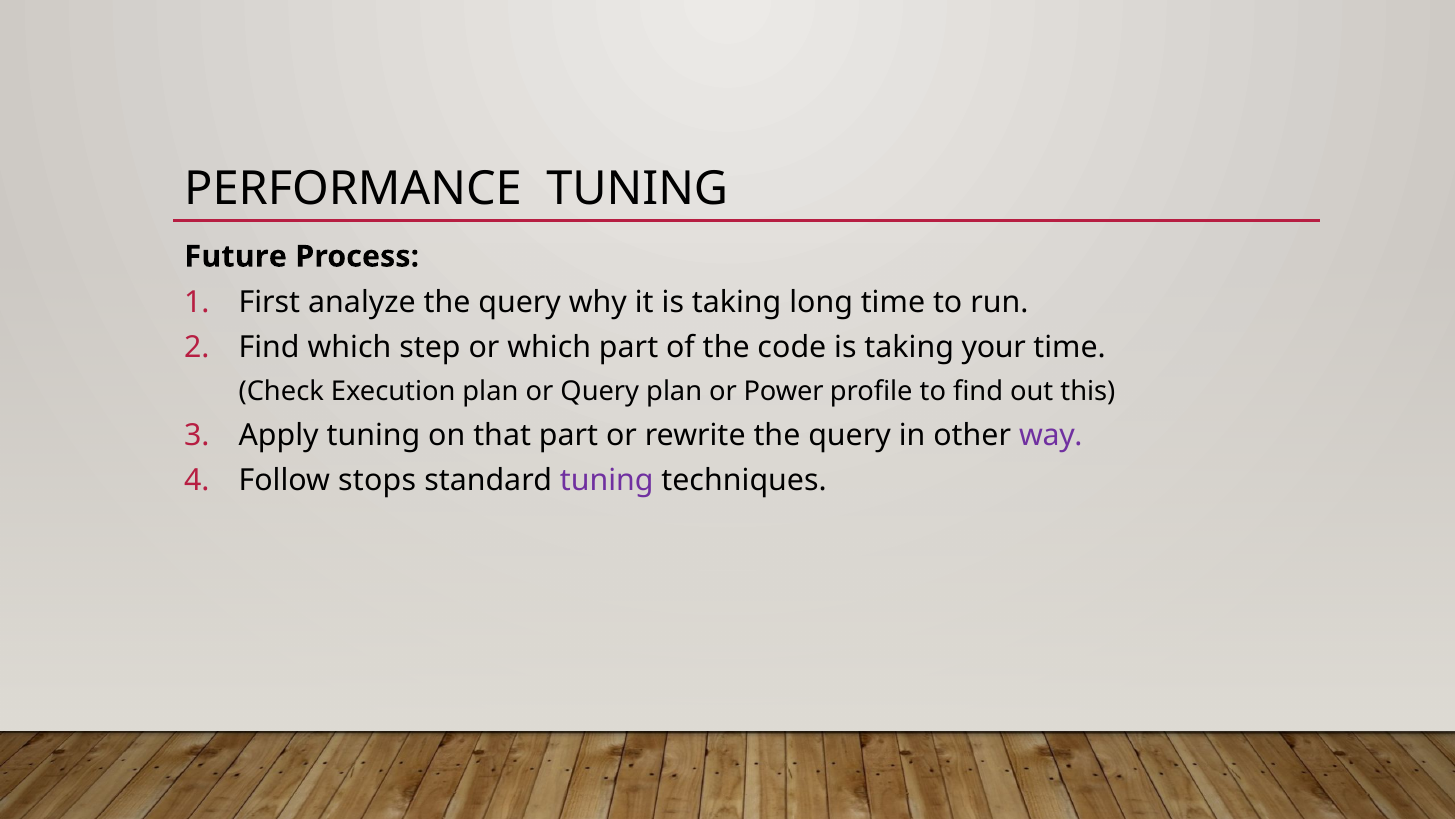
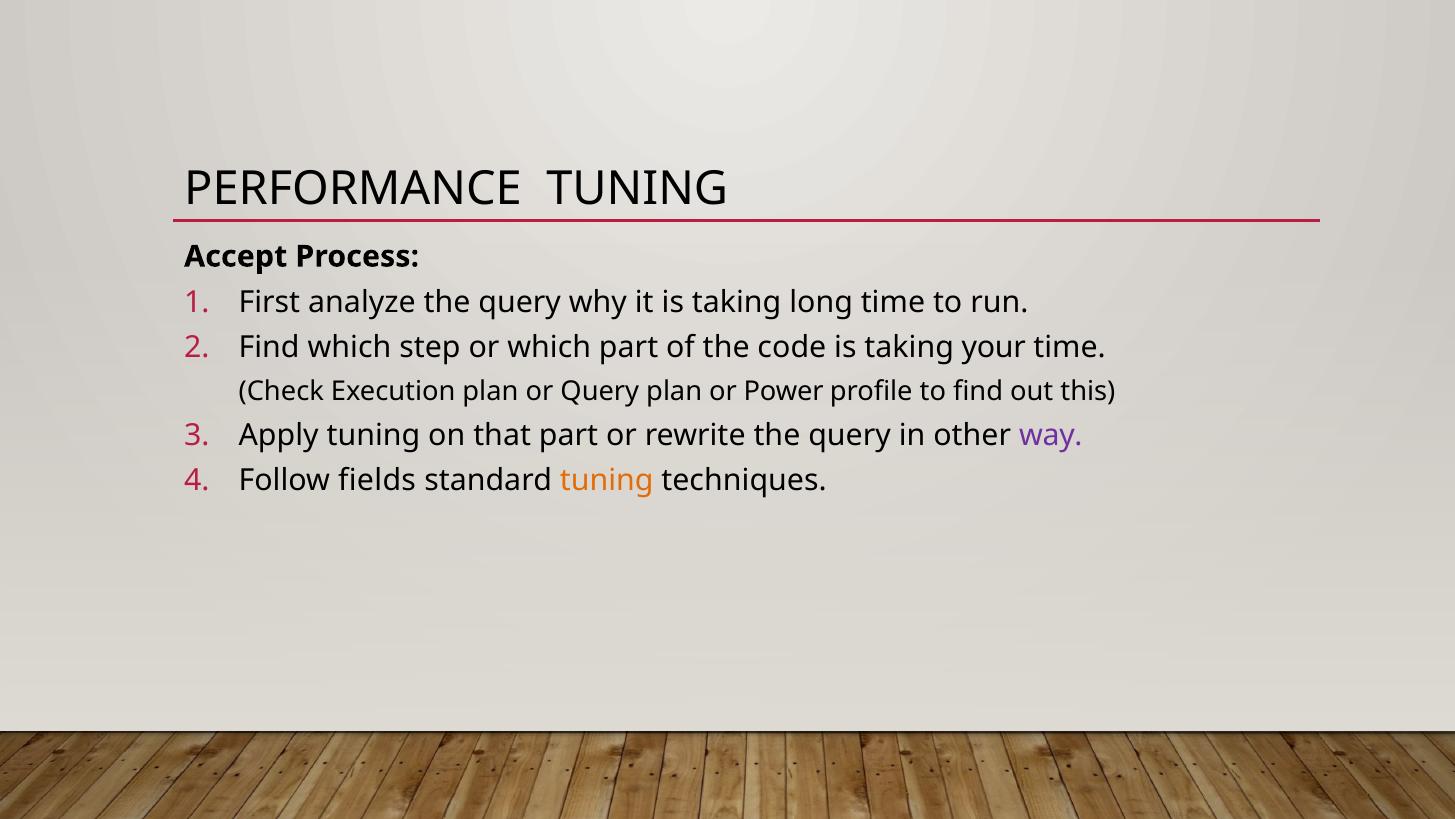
Future: Future -> Accept
stops: stops -> fields
tuning at (607, 480) colour: purple -> orange
